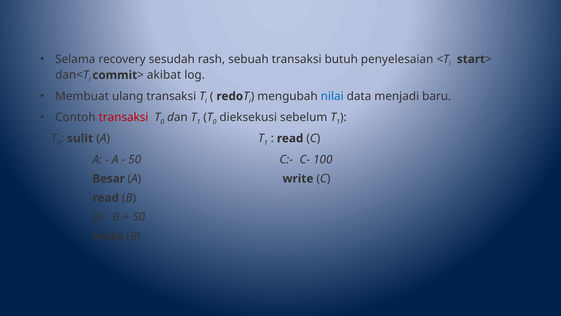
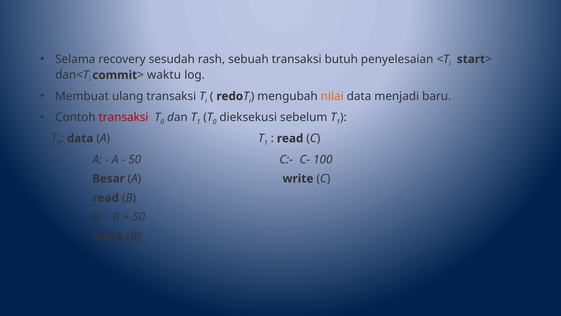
akibat: akibat -> waktu
nilai colour: blue -> orange
sulit at (80, 139): sulit -> data
